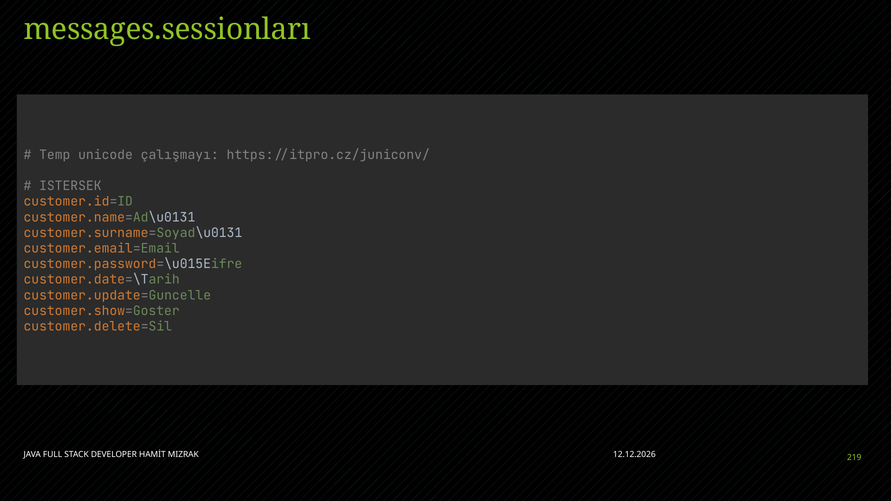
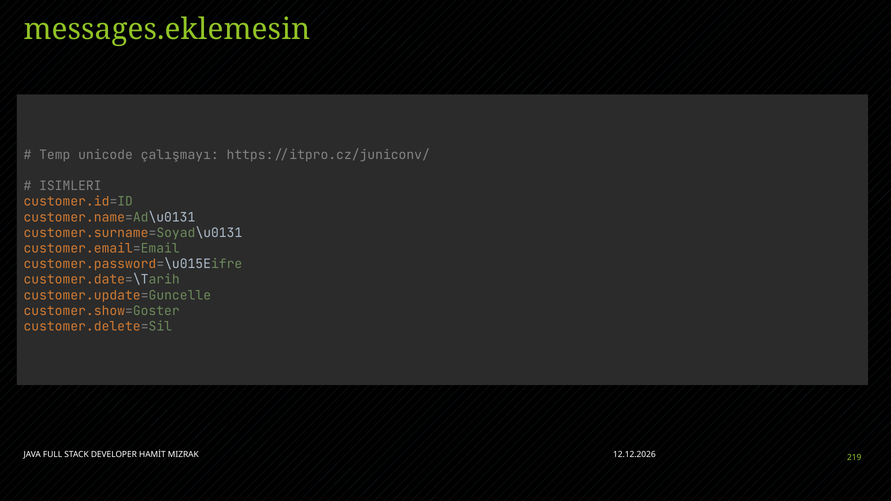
messages.sessionları: messages.sessionları -> messages.eklemesin
ISTERSEK: ISTERSEK -> ISIMLERI
